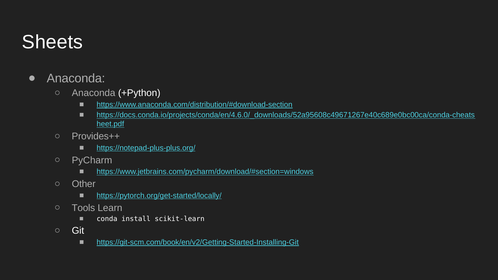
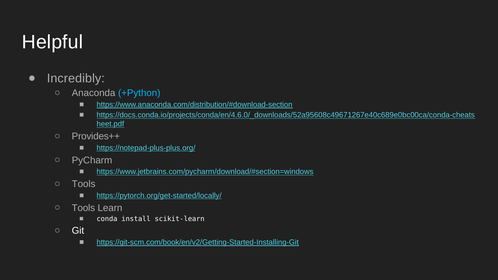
Sheets: Sheets -> Helpful
Anaconda at (76, 78): Anaconda -> Incredibly
+Python colour: white -> light blue
Other at (84, 184): Other -> Tools
